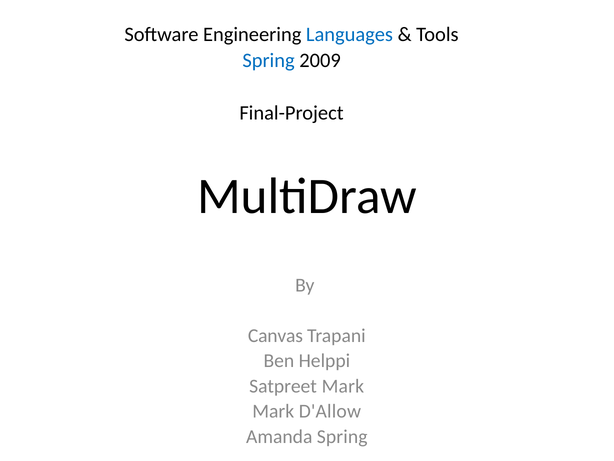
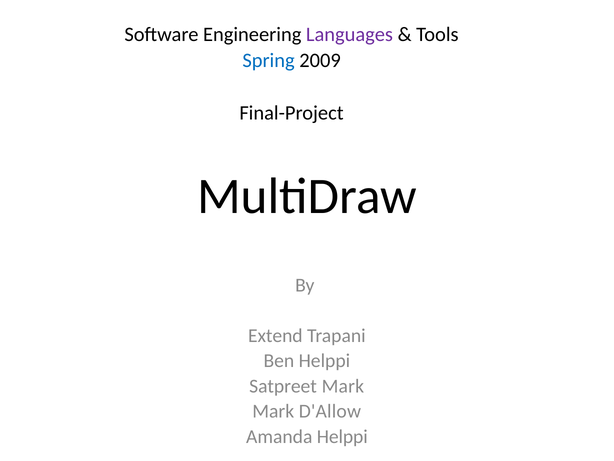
Languages colour: blue -> purple
Canvas: Canvas -> Extend
Amanda Spring: Spring -> Helppi
